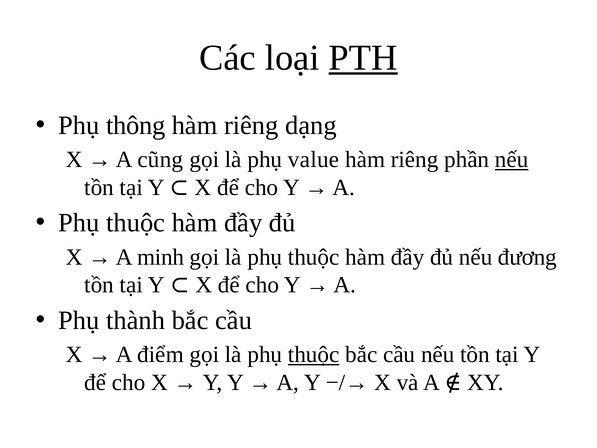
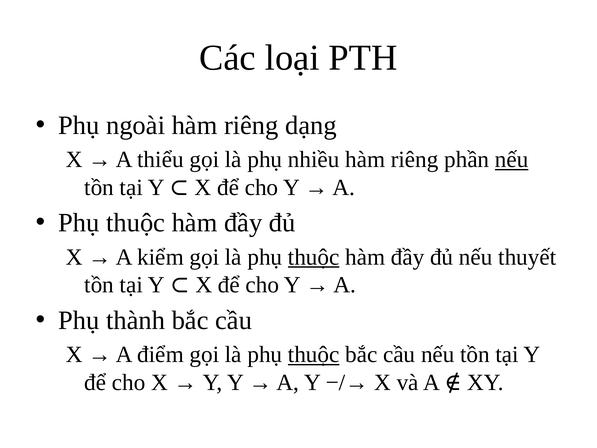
PTH underline: present -> none
thông: thông -> ngoài
cũng: cũng -> thiểu
value: value -> nhiều
minh: minh -> kiểm
thuộc at (314, 257) underline: none -> present
đương: đương -> thuyết
